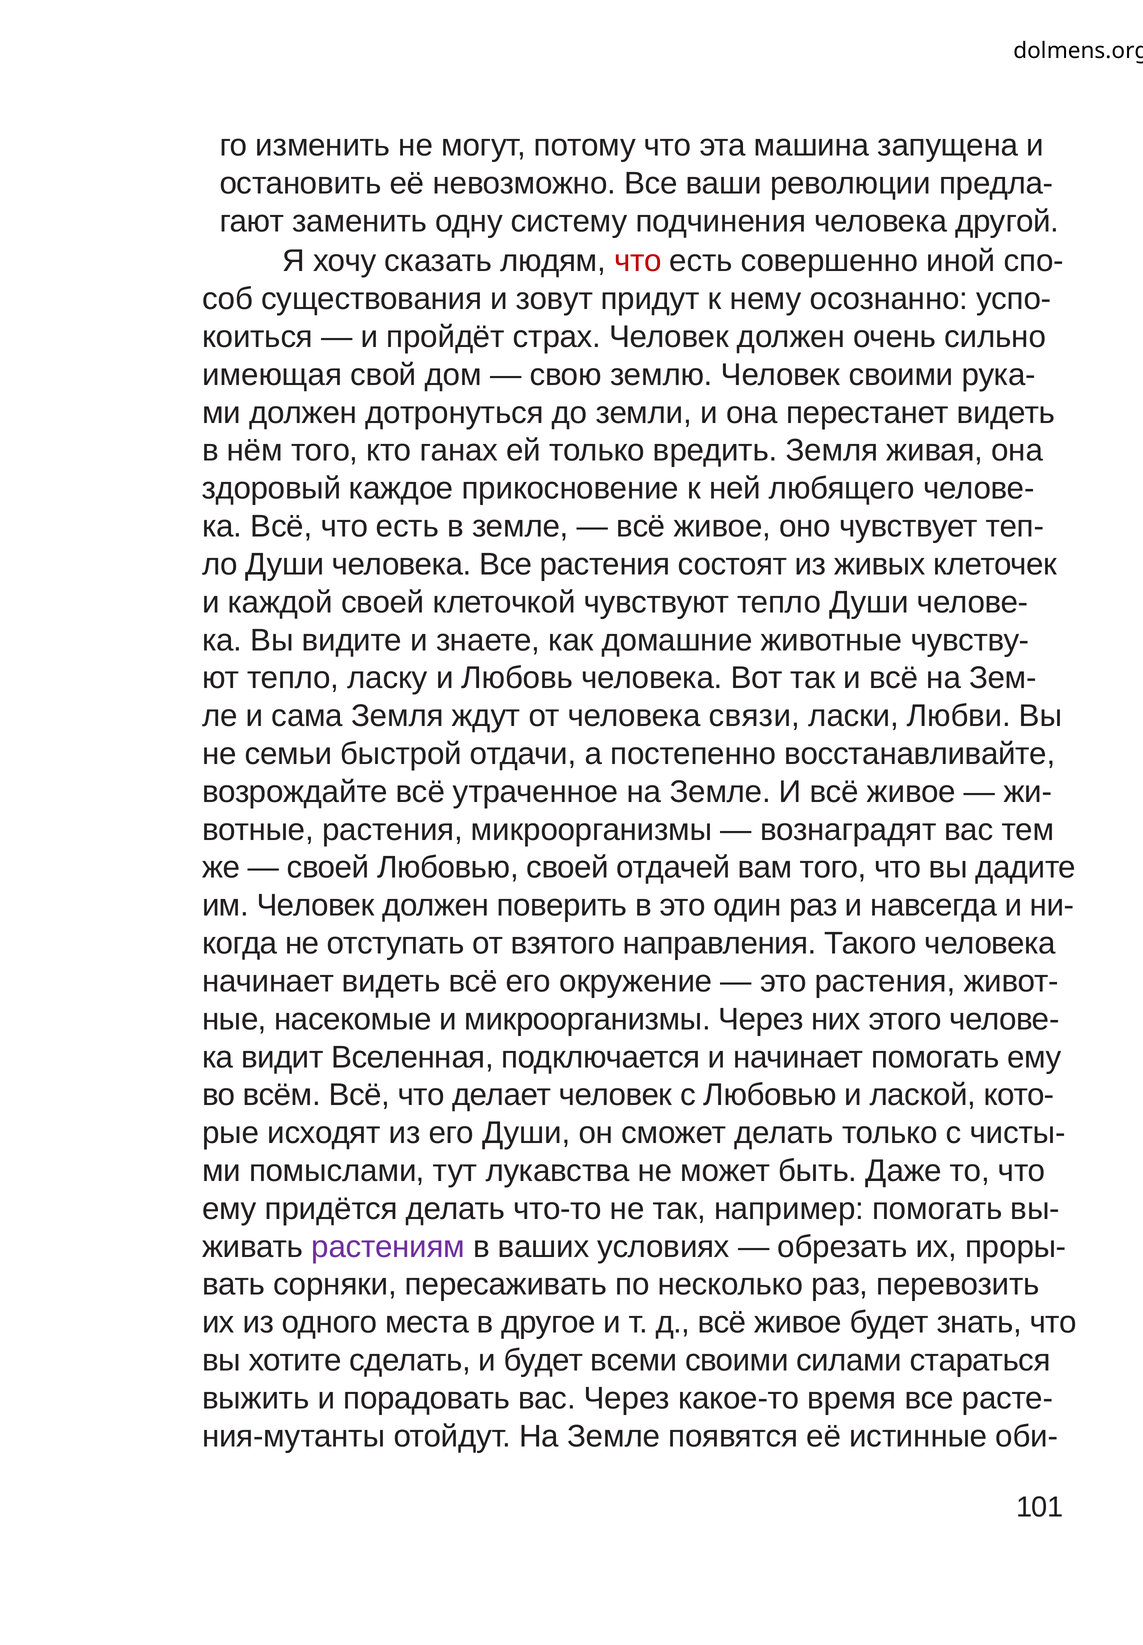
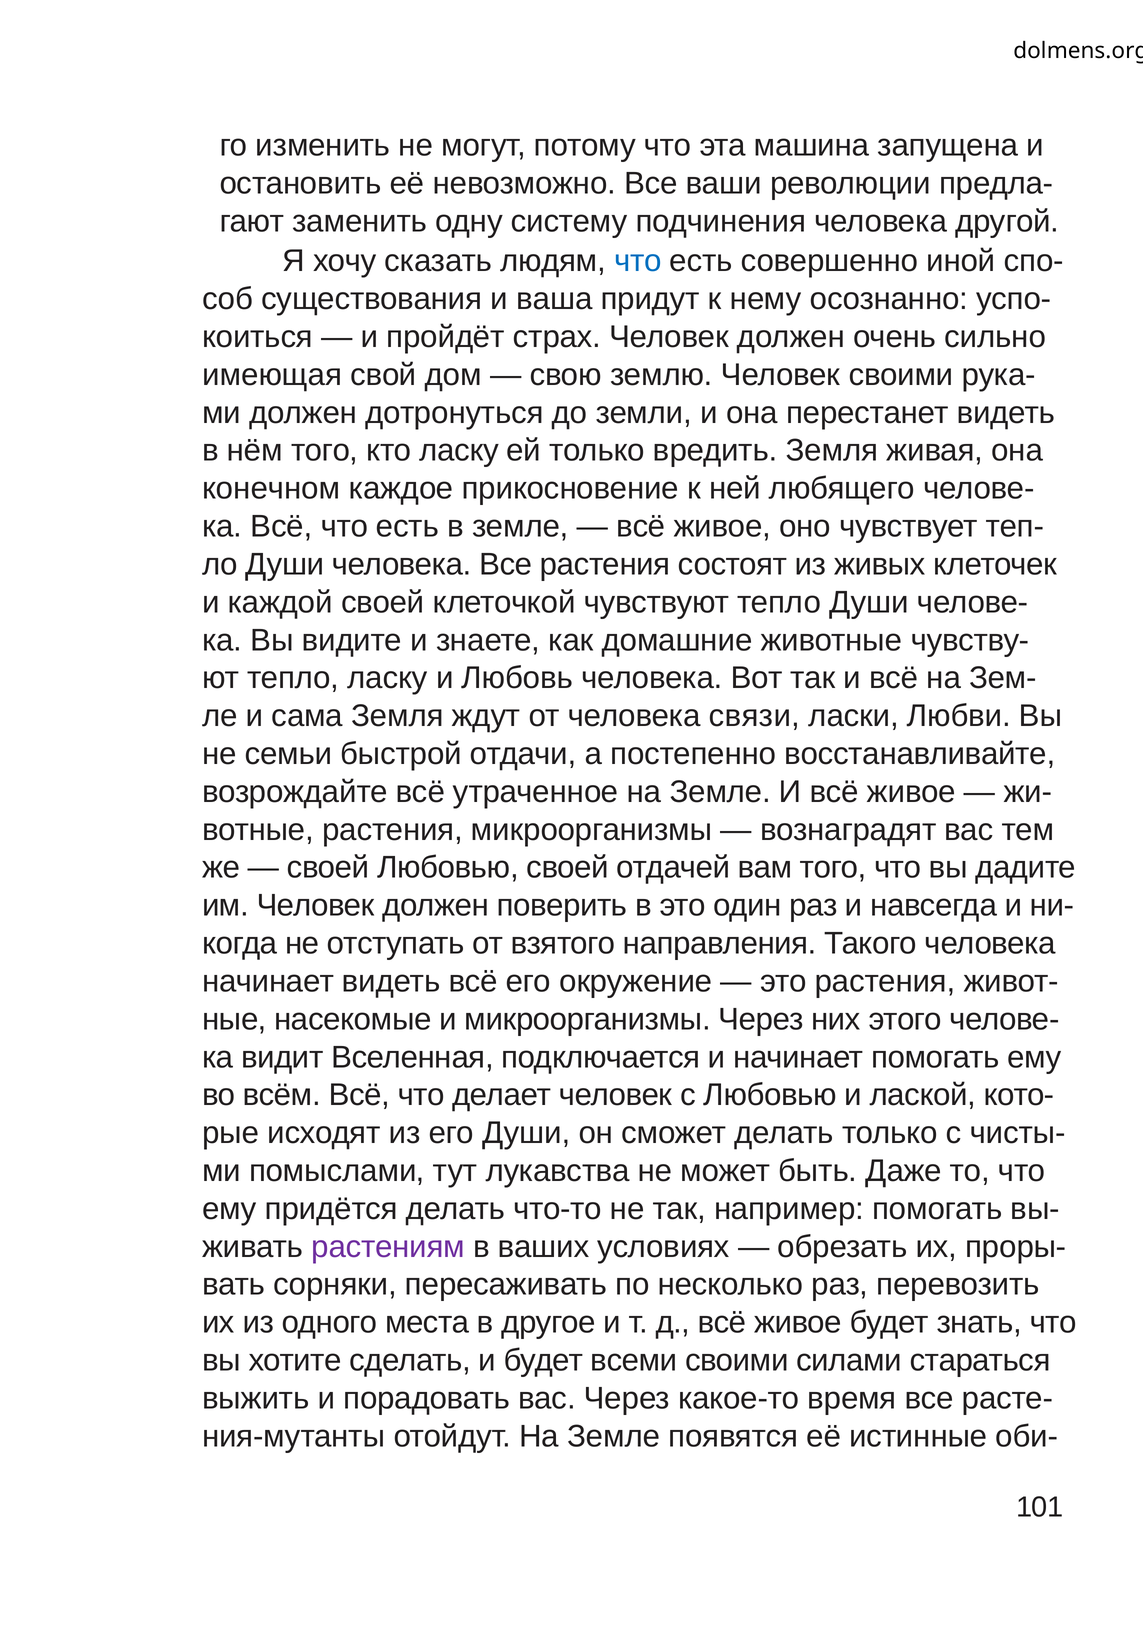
что at (638, 261) colour: red -> blue
зовут: зовут -> ваша
кто ганах: ганах -> ласку
здоровый: здоровый -> конечном
